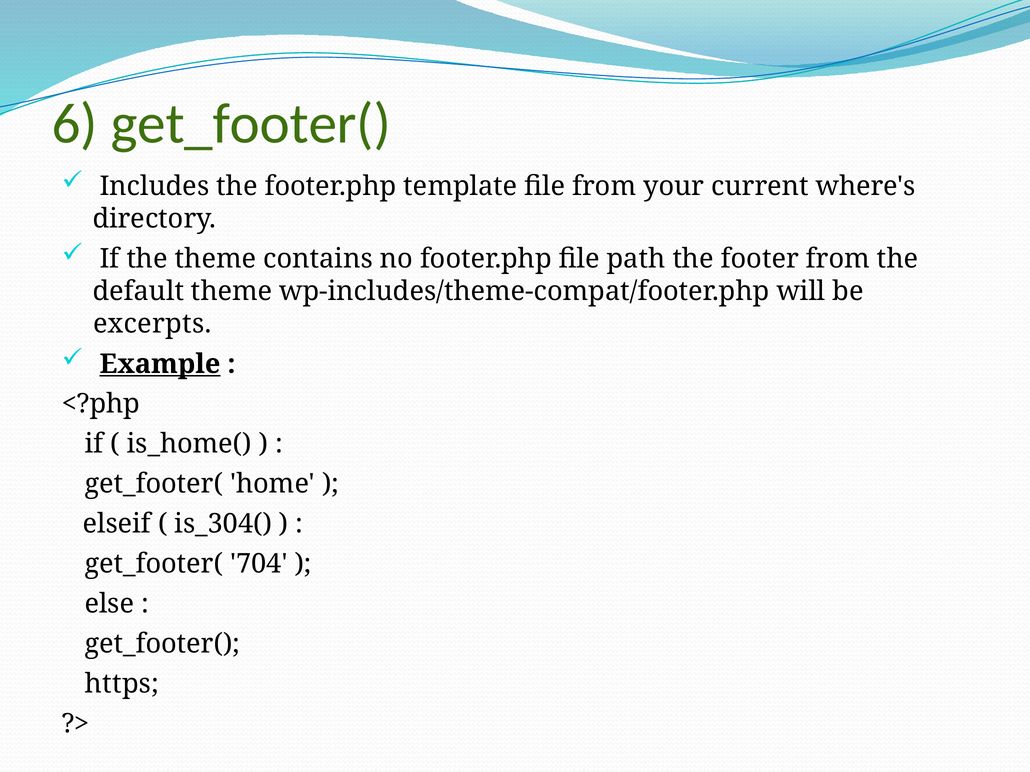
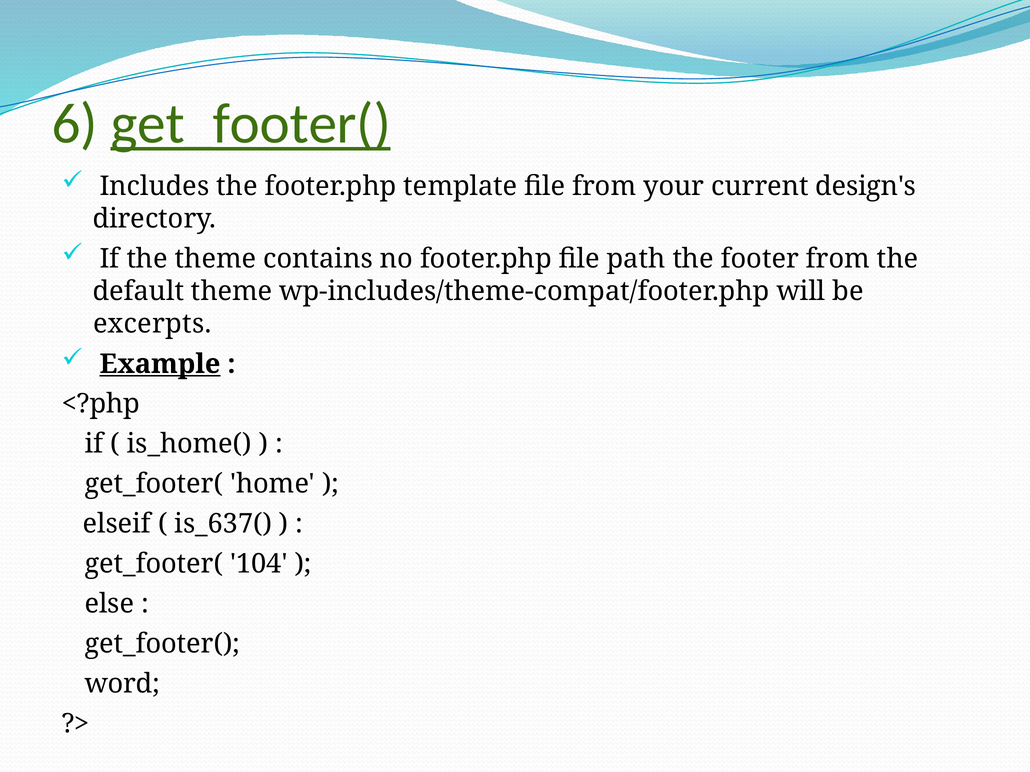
get_footer( at (251, 124) underline: none -> present
where's: where's -> design's
is_304(: is_304( -> is_637(
704: 704 -> 104
https: https -> word
